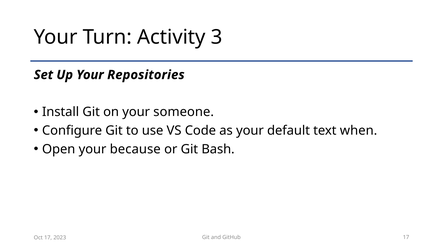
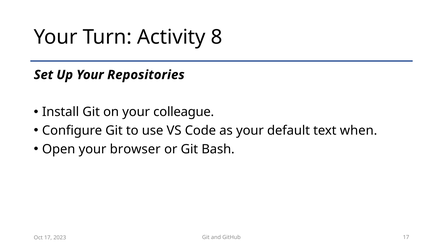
3: 3 -> 8
someone: someone -> colleague
because: because -> browser
